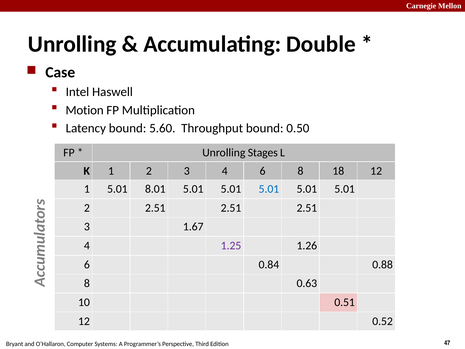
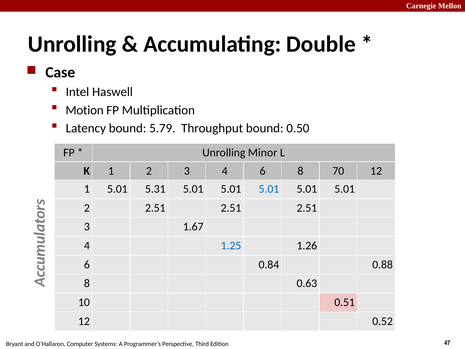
5.60: 5.60 -> 5.79
Stages: Stages -> Minor
18: 18 -> 70
8.01: 8.01 -> 5.31
1.25 colour: purple -> blue
